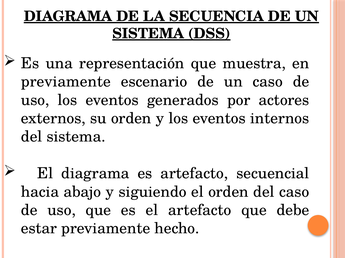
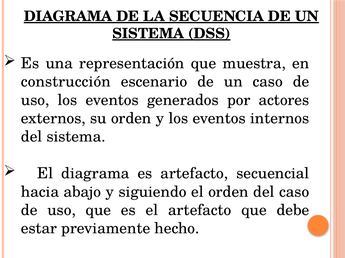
previamente at (66, 82): previamente -> construcción
